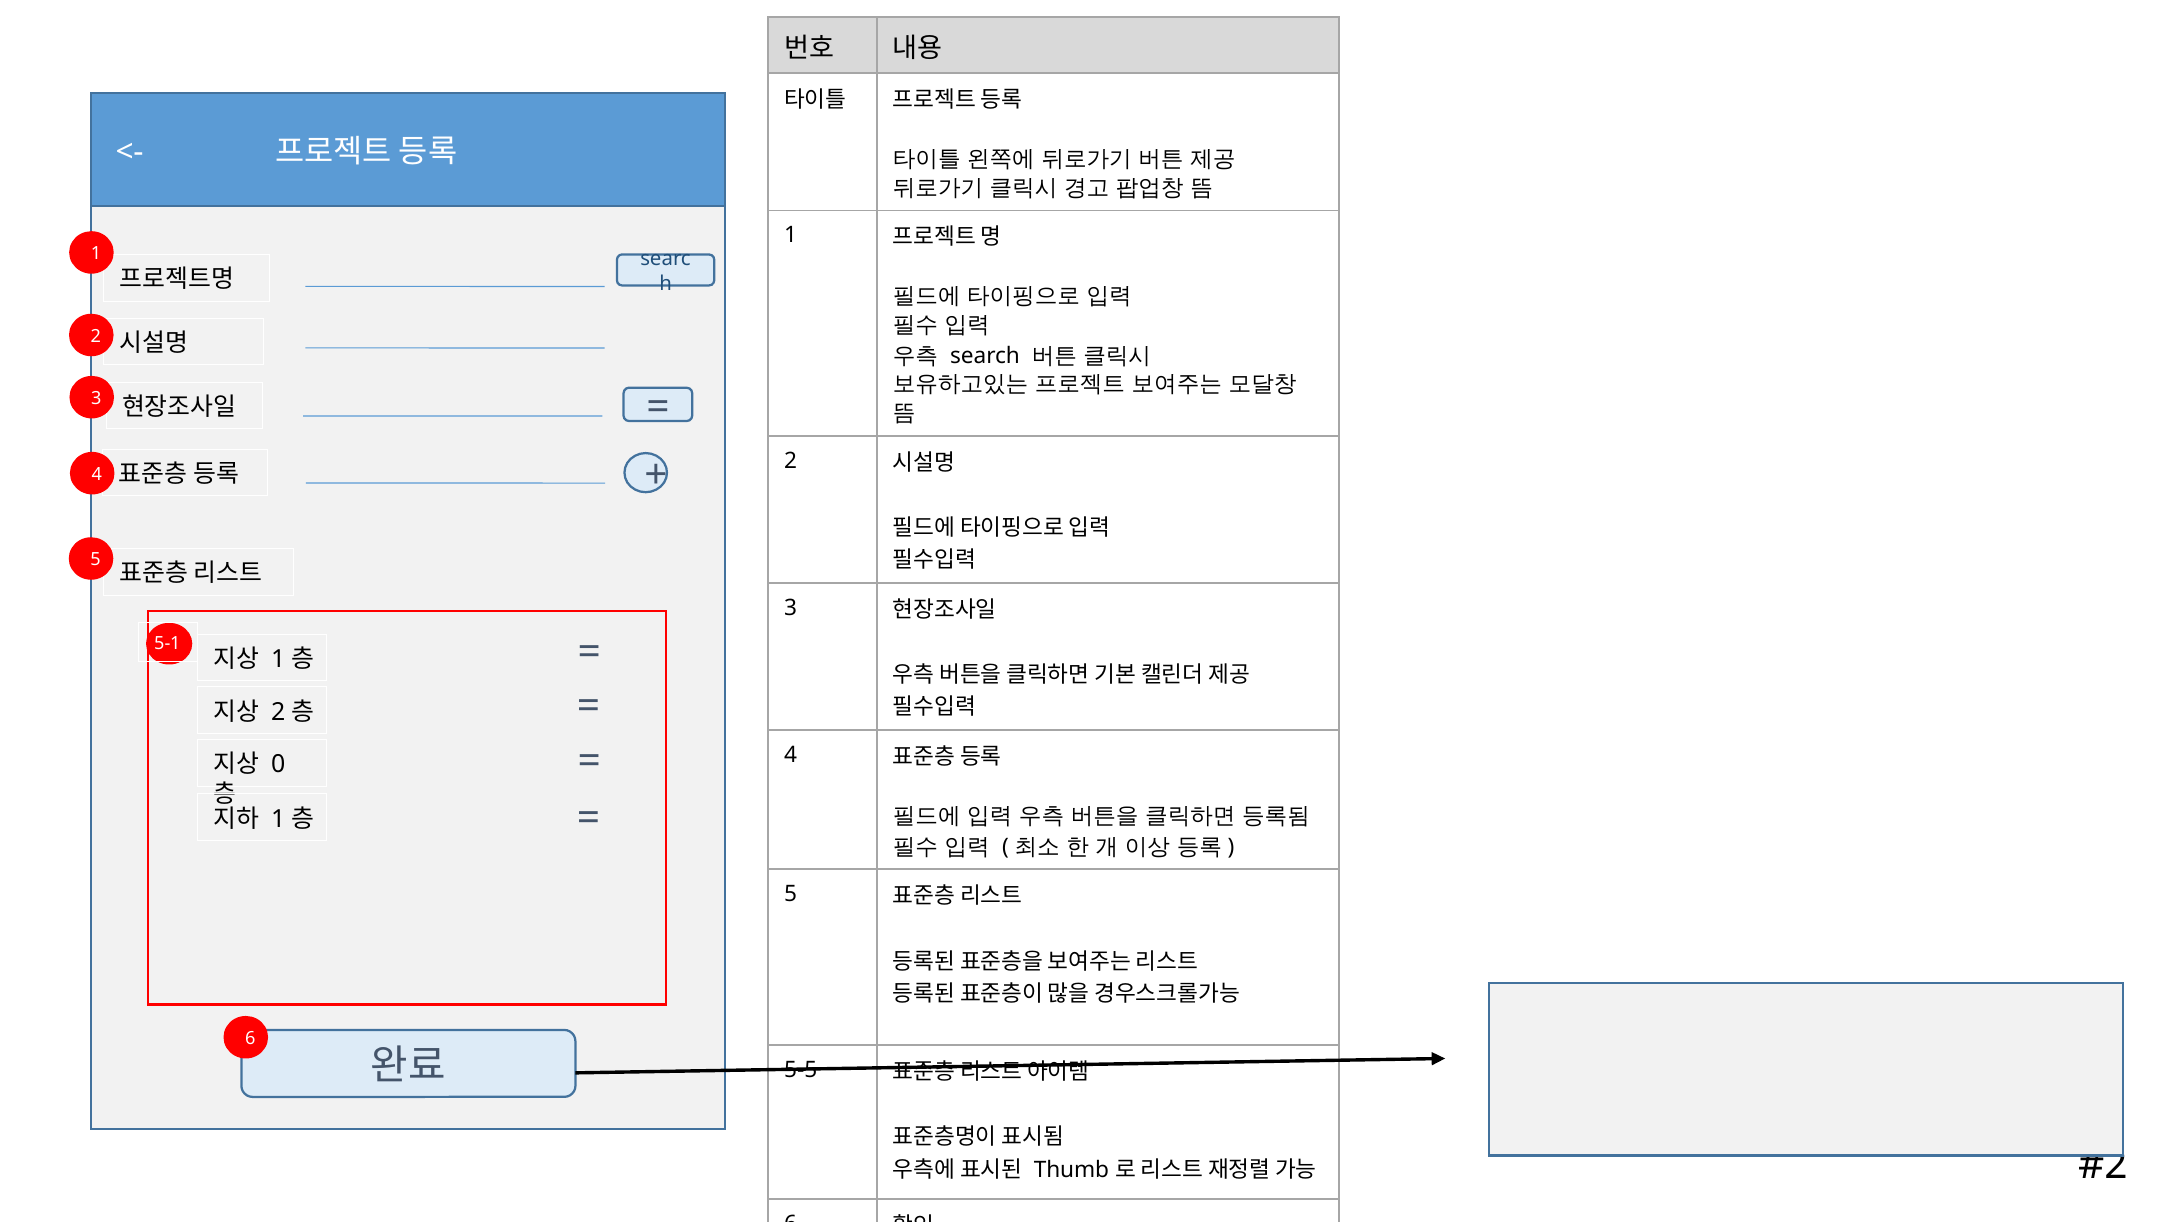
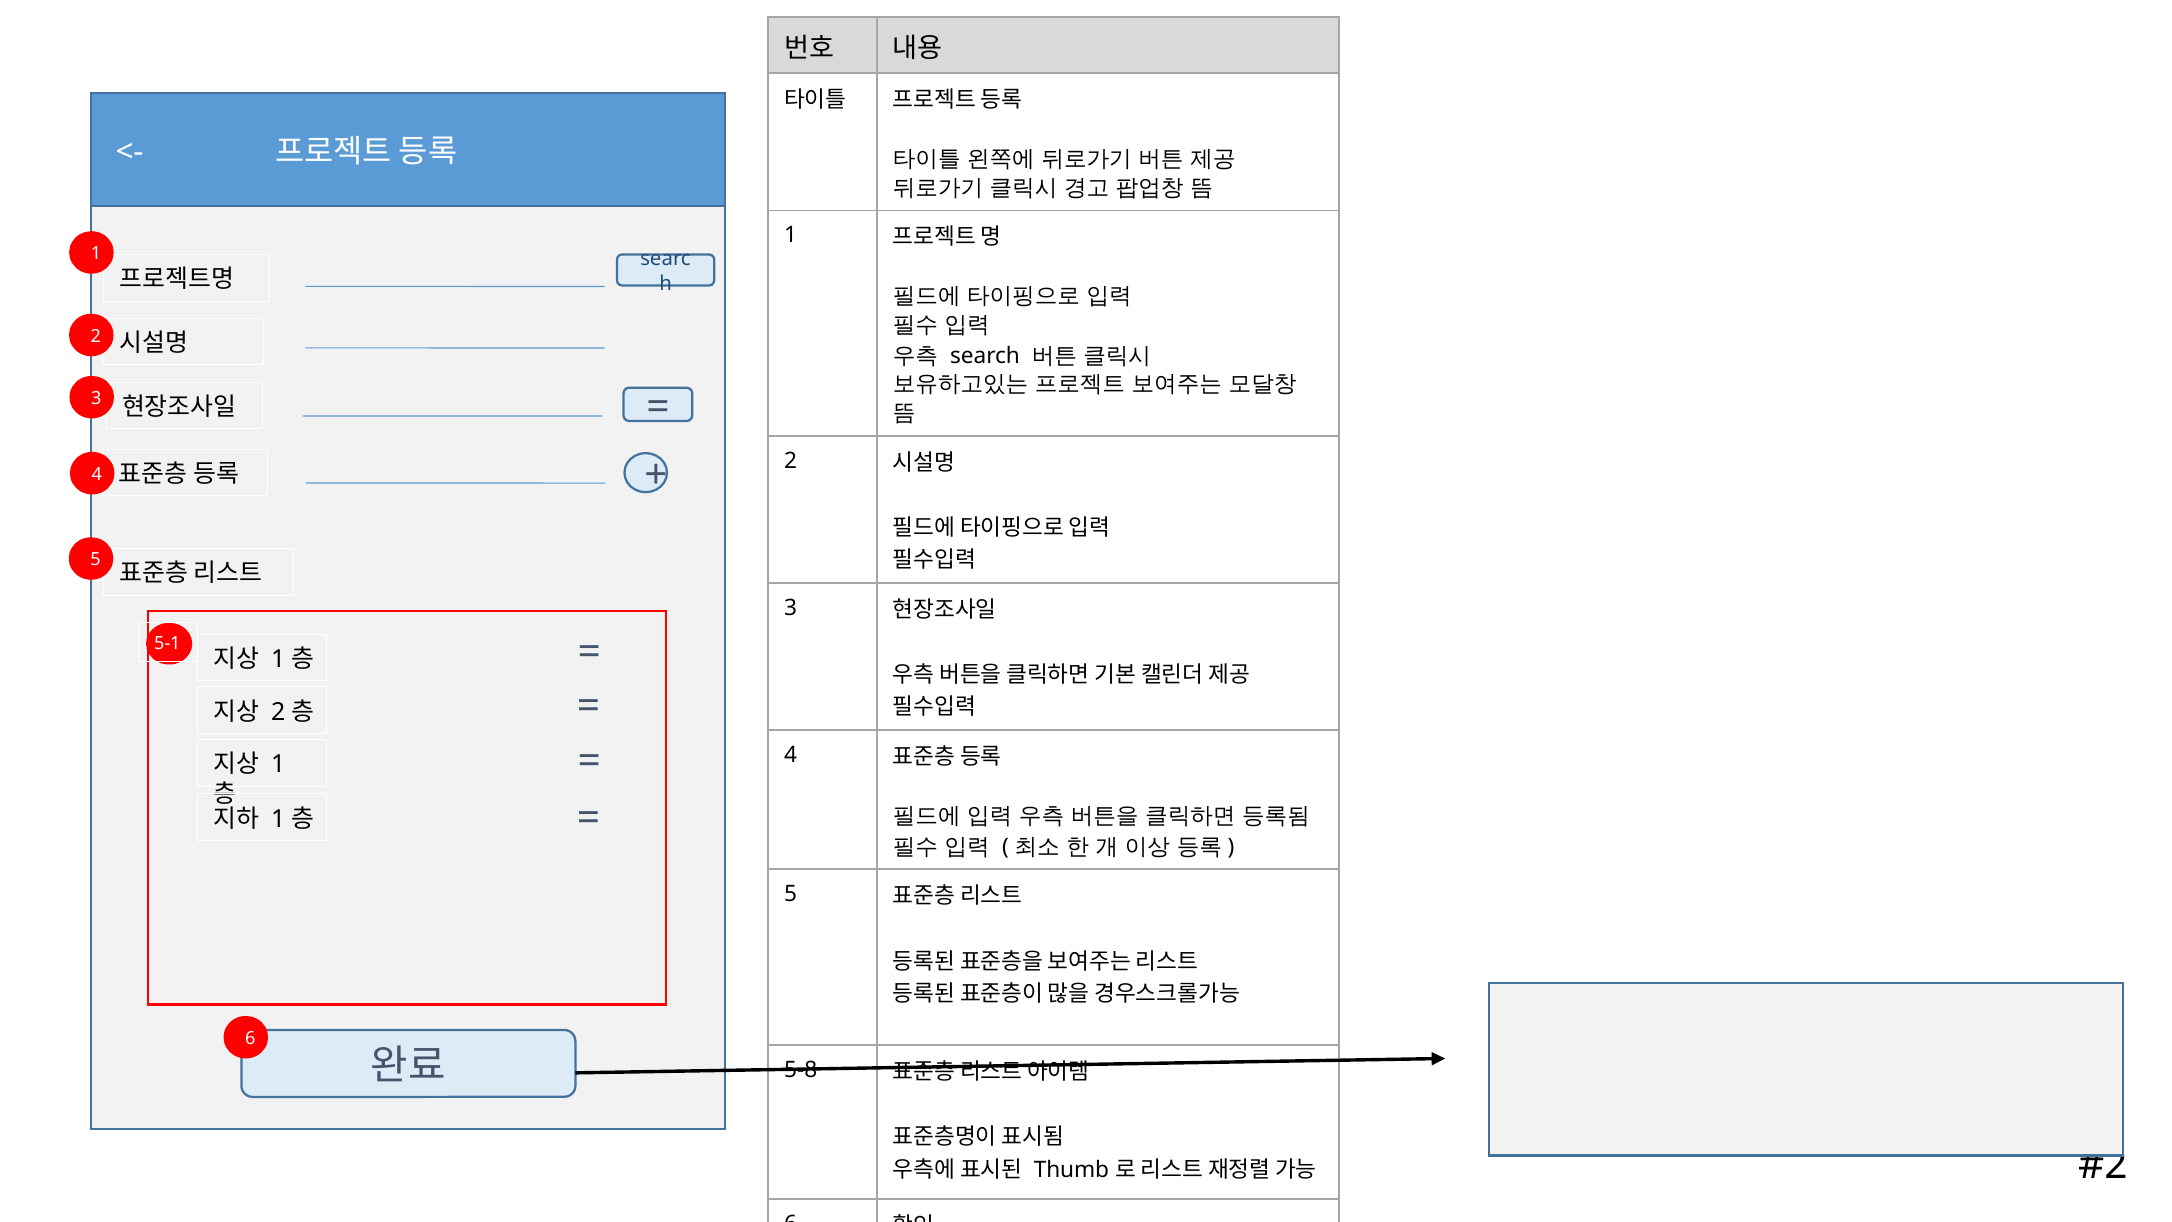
0 at (278, 764): 0 -> 1
5-5: 5-5 -> 5-8
